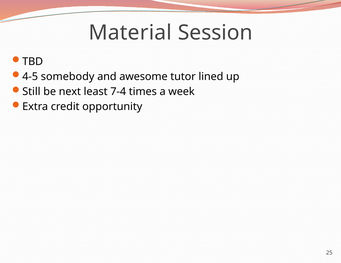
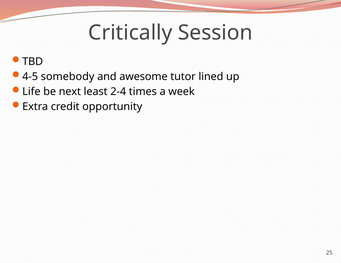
Material: Material -> Critically
Still: Still -> Life
7-4: 7-4 -> 2-4
